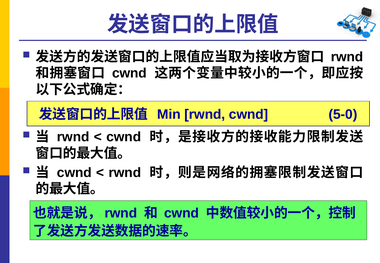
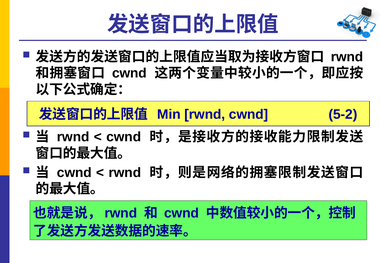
5-0: 5-0 -> 5-2
